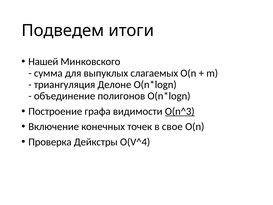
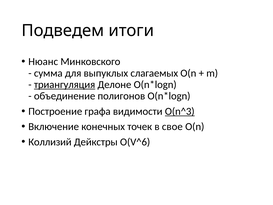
Нашей: Нашей -> Нюанс
триангуляция underline: none -> present
Проверка: Проверка -> Коллизий
O(V^4: O(V^4 -> O(V^6
